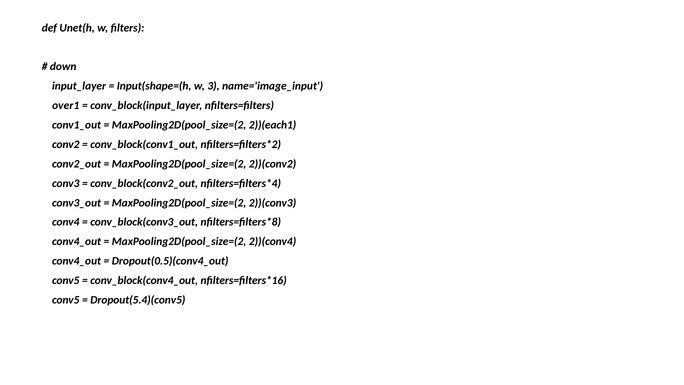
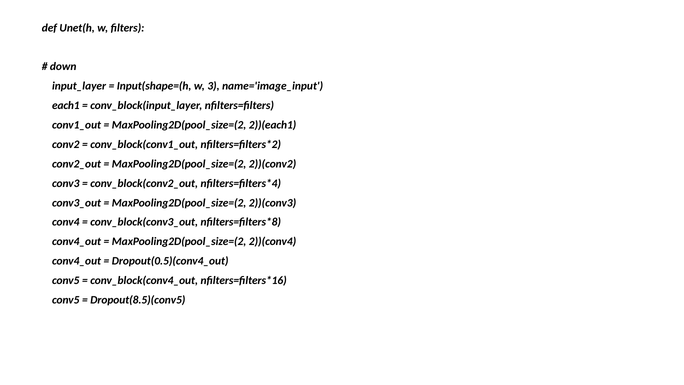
over1: over1 -> each1
Dropout(5.4)(conv5: Dropout(5.4)(conv5 -> Dropout(8.5)(conv5
